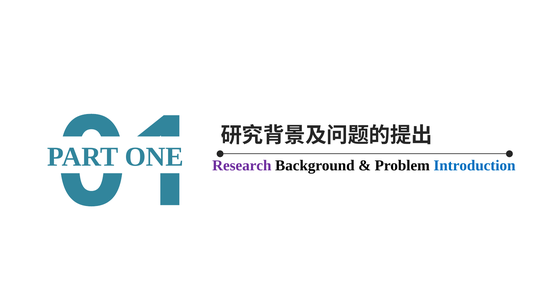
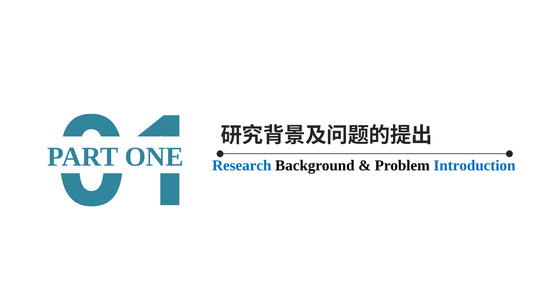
Research colour: purple -> blue
